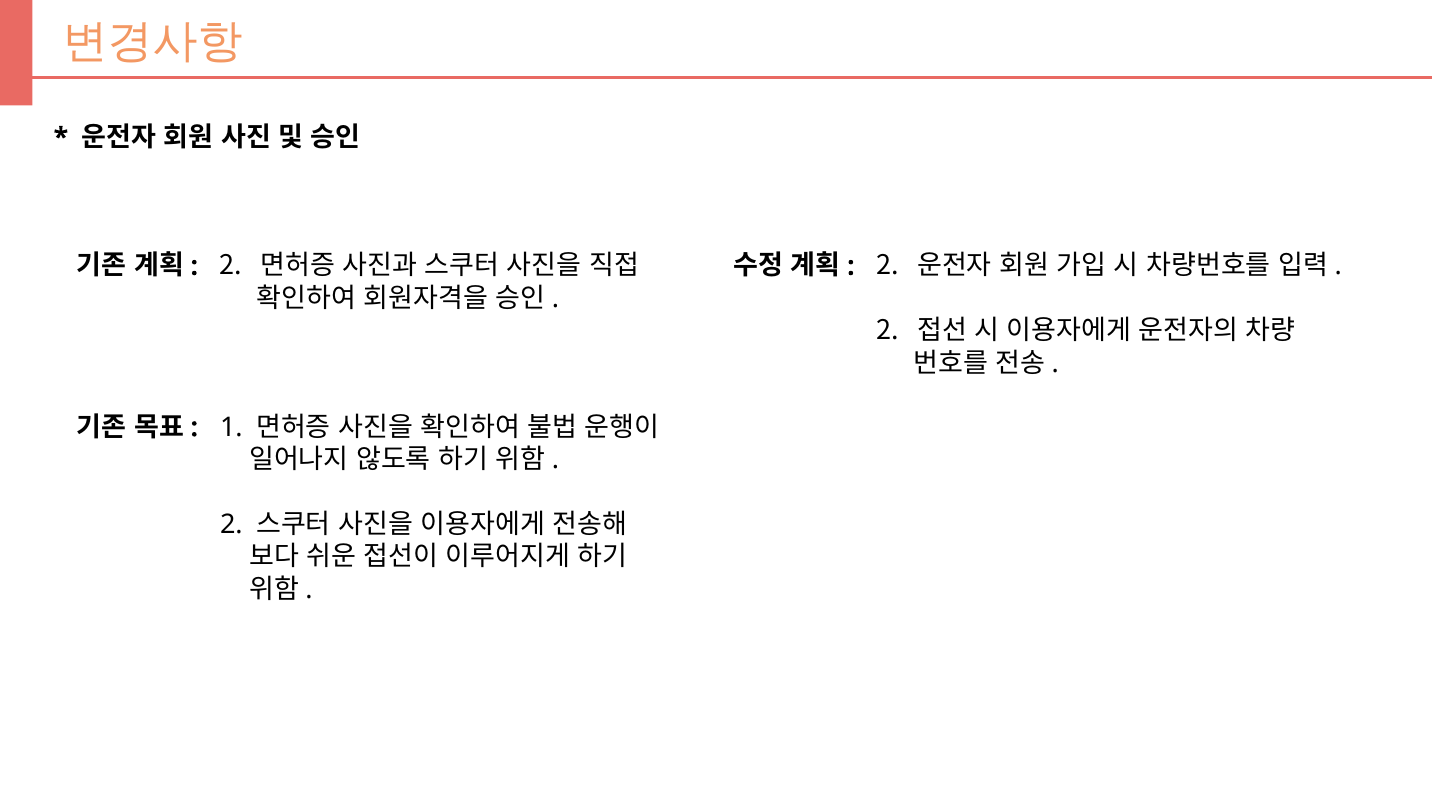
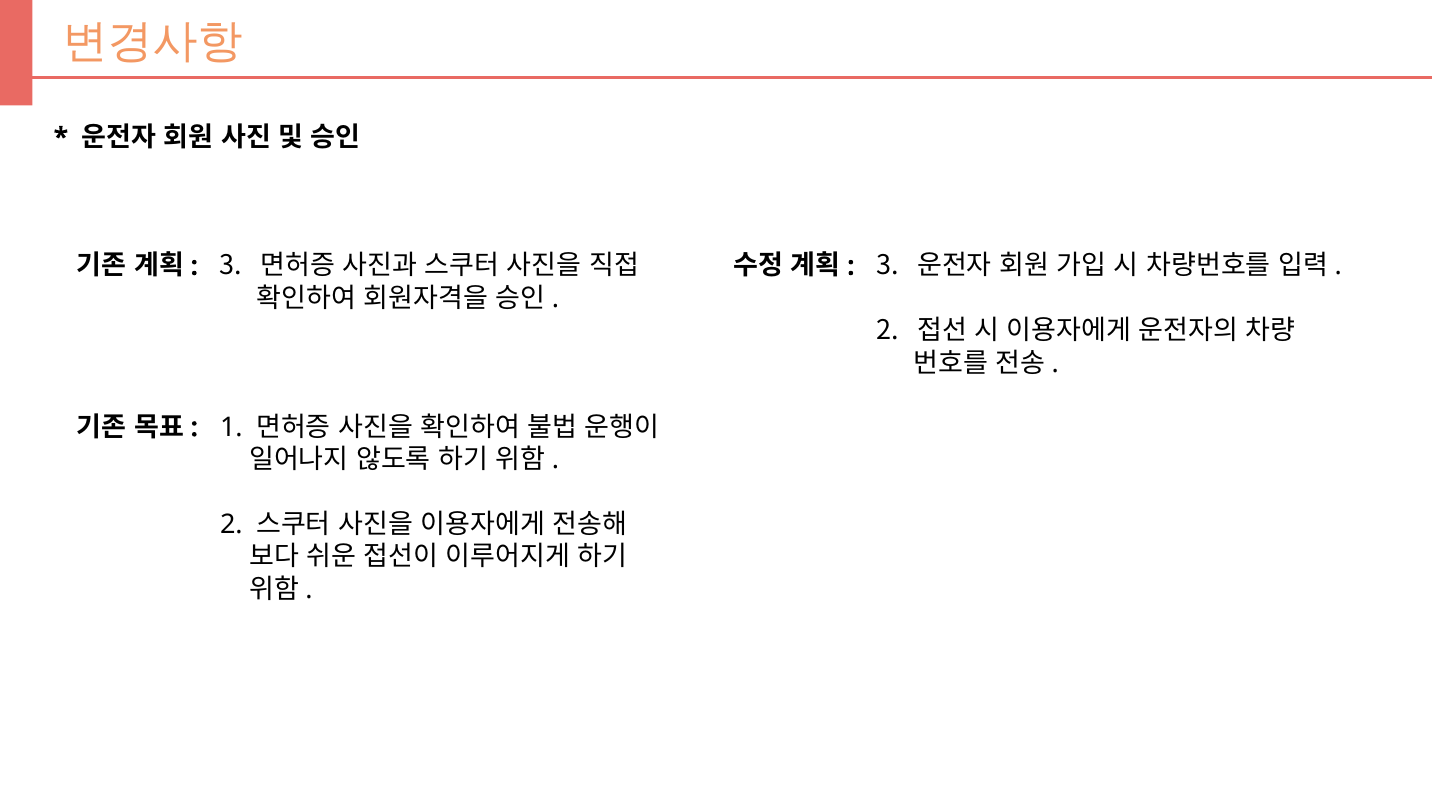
2 at (231, 266): 2 -> 3
2 at (888, 266): 2 -> 3
